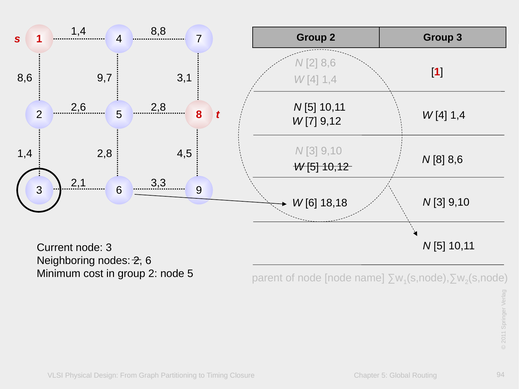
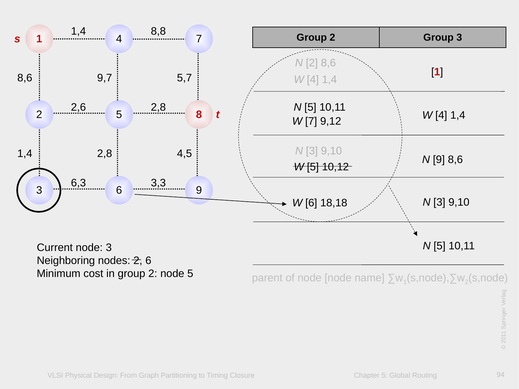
3,1: 3,1 -> 5,7
N 8: 8 -> 9
2,1: 2,1 -> 6,3
